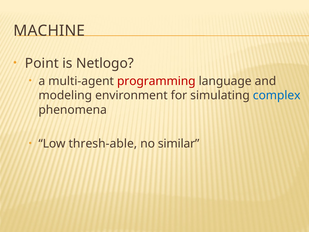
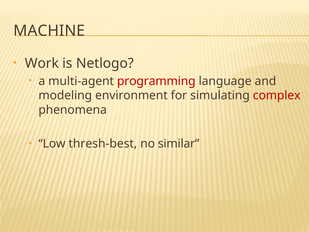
Point: Point -> Work
complex colour: blue -> red
thresh-able: thresh-able -> thresh-best
